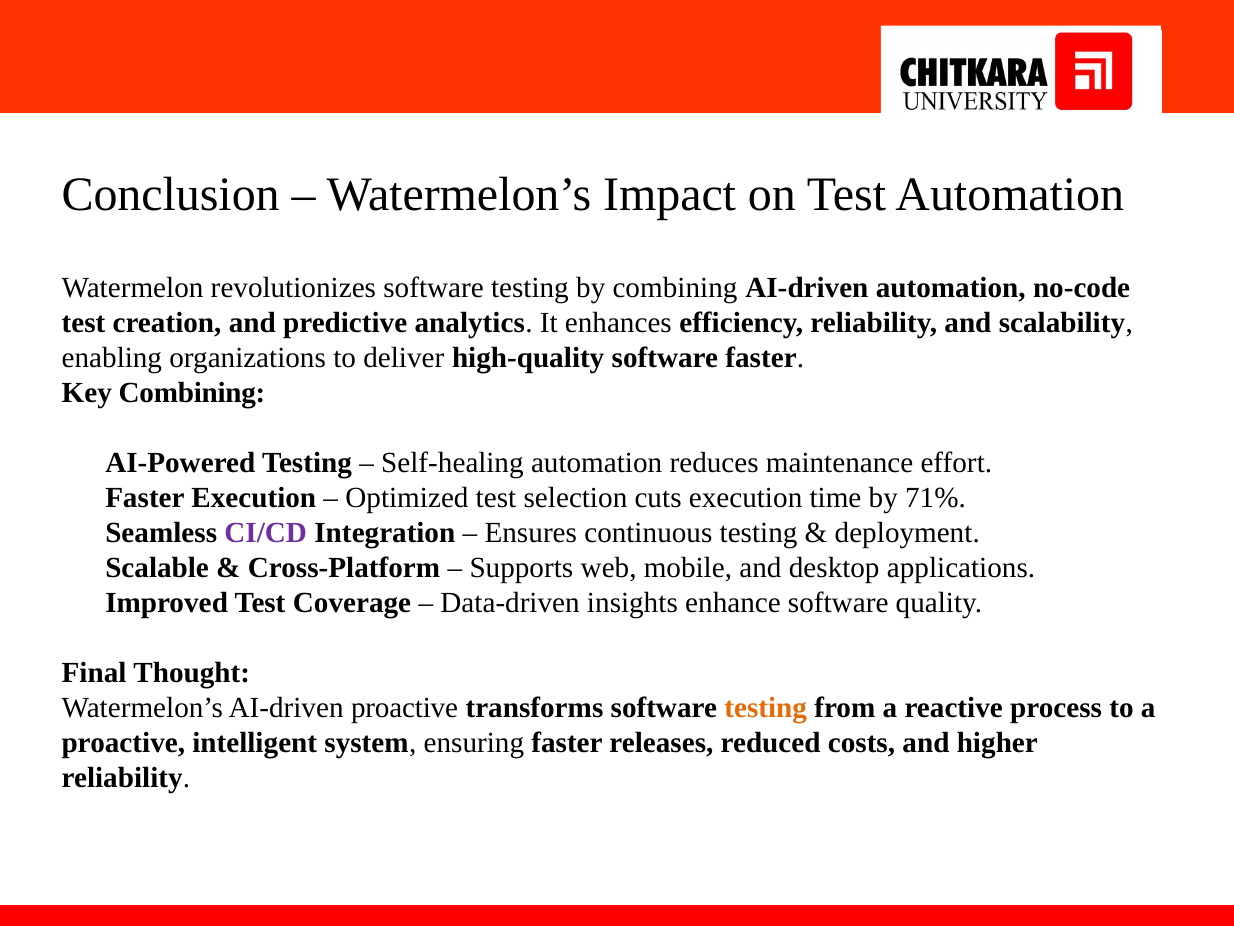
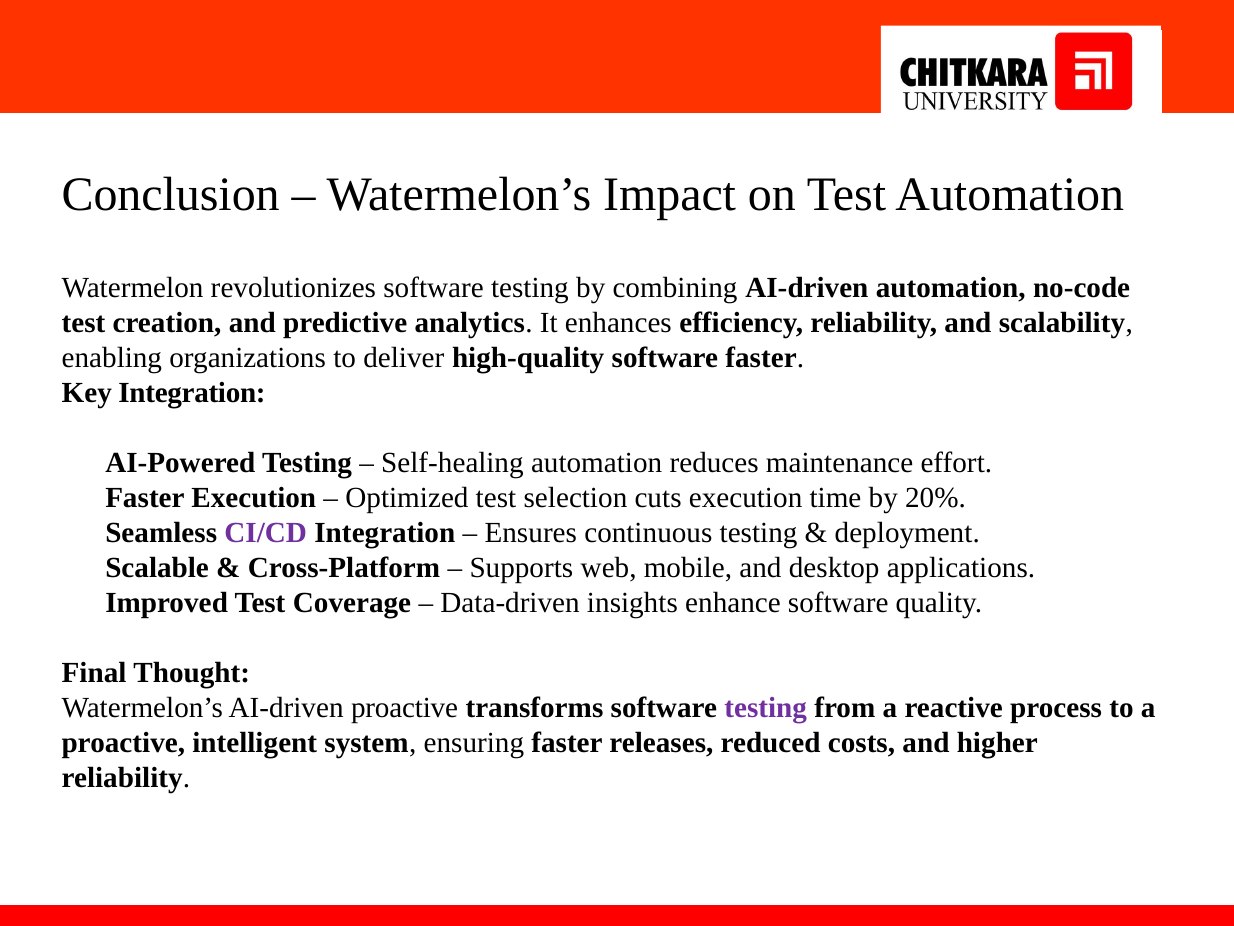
Key Combining: Combining -> Integration
71%: 71% -> 20%
testing at (766, 707) colour: orange -> purple
